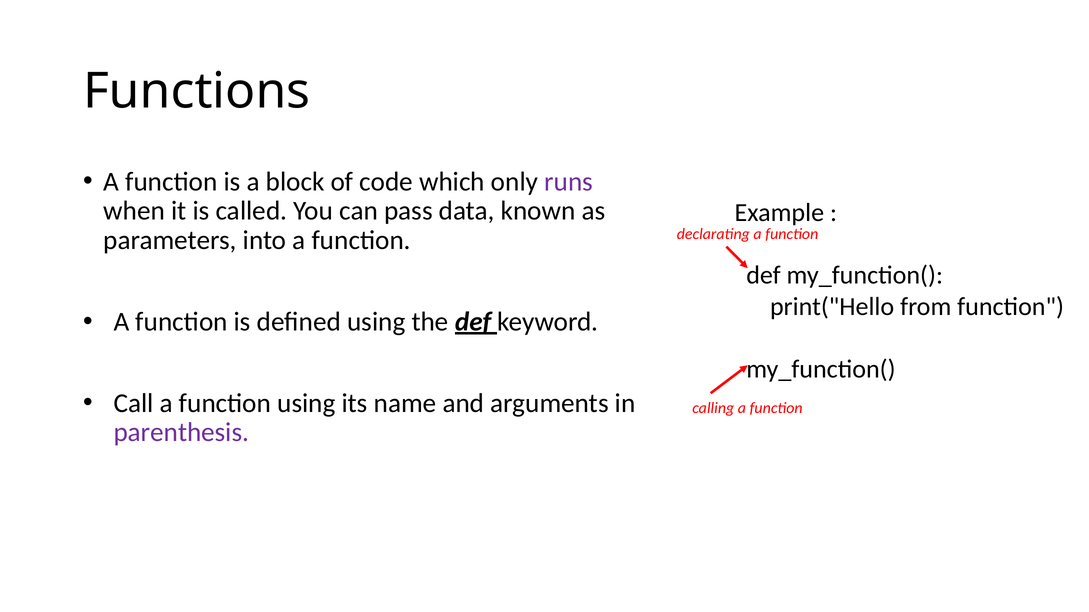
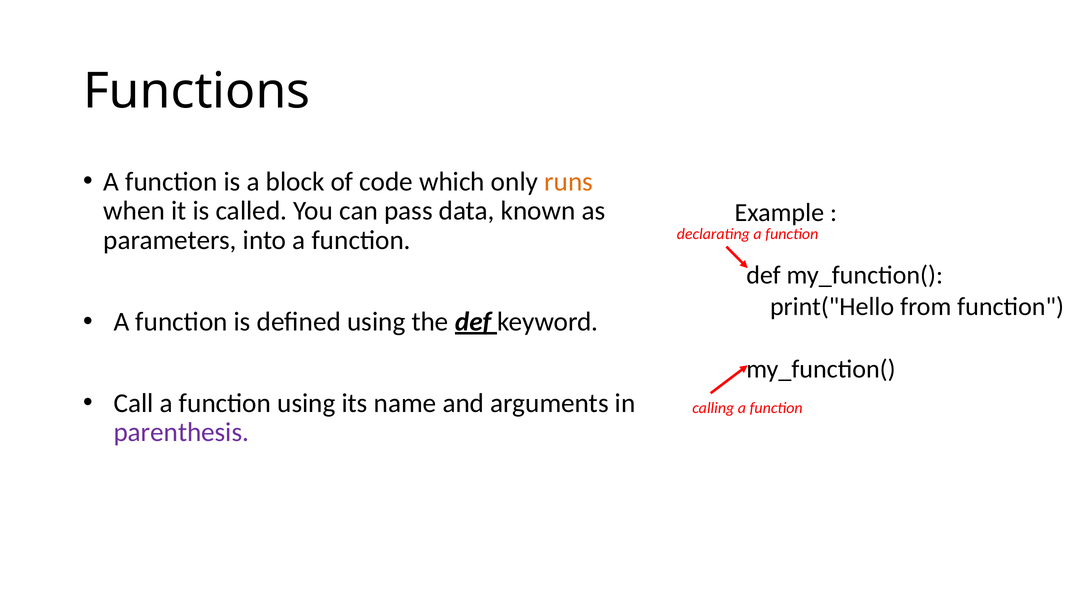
runs colour: purple -> orange
